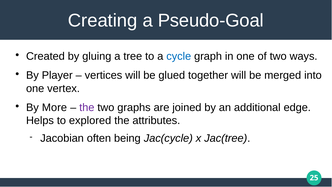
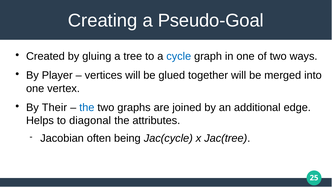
More: More -> Their
the at (87, 107) colour: purple -> blue
explored: explored -> diagonal
